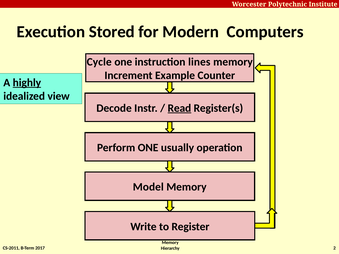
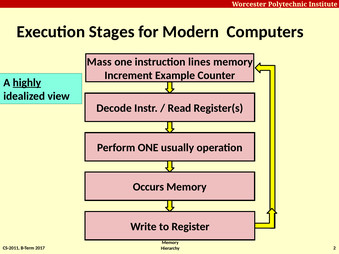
Stored: Stored -> Stages
Cycle: Cycle -> Mass
Read underline: present -> none
Model: Model -> Occurs
